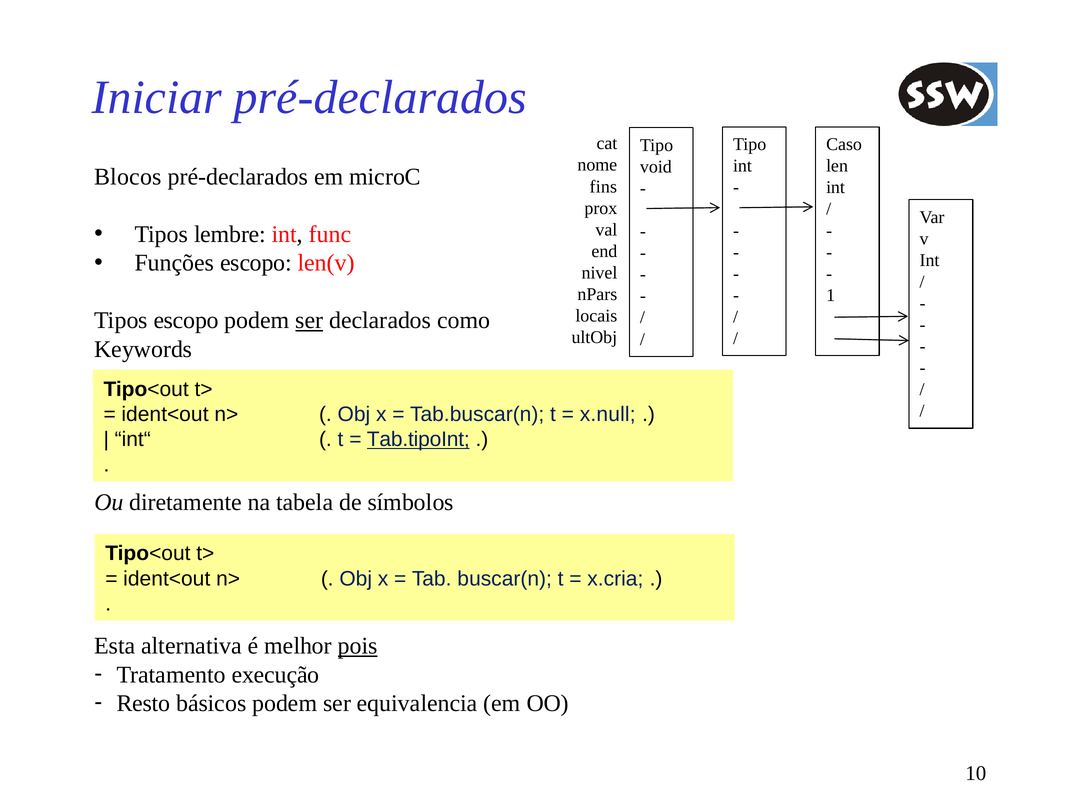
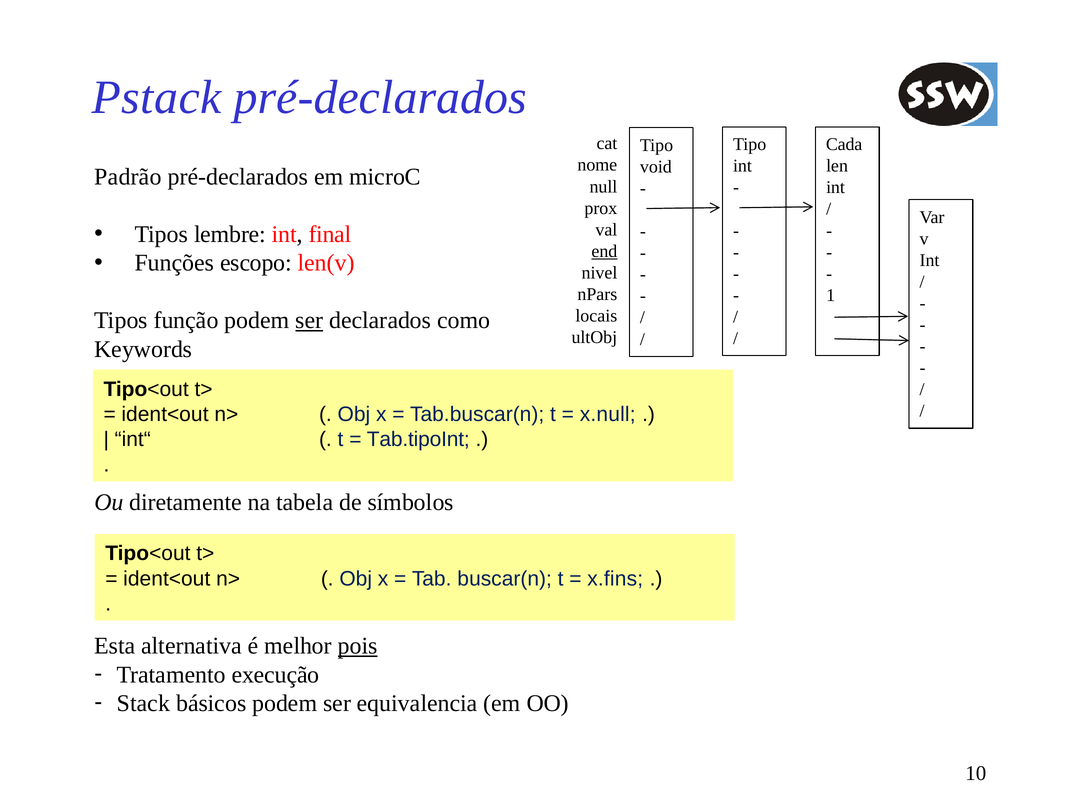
Iniciar: Iniciar -> Pstack
Caso: Caso -> Cada
Blocos: Blocos -> Padrão
fins: fins -> null
func: func -> final
end underline: none -> present
Tipos escopo: escopo -> função
Tab.tipoInt underline: present -> none
x.cria: x.cria -> x.fins
Resto: Resto -> Stack
